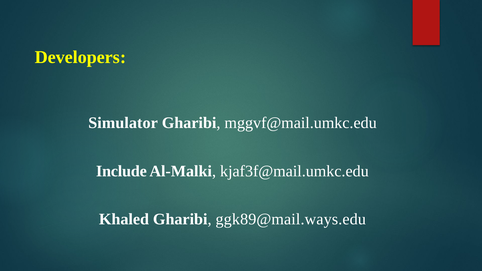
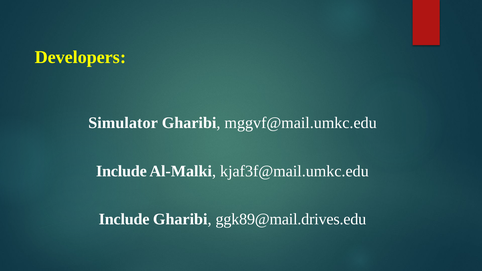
Khaled at (124, 219): Khaled -> Include
ggk89@mail.ways.edu: ggk89@mail.ways.edu -> ggk89@mail.drives.edu
